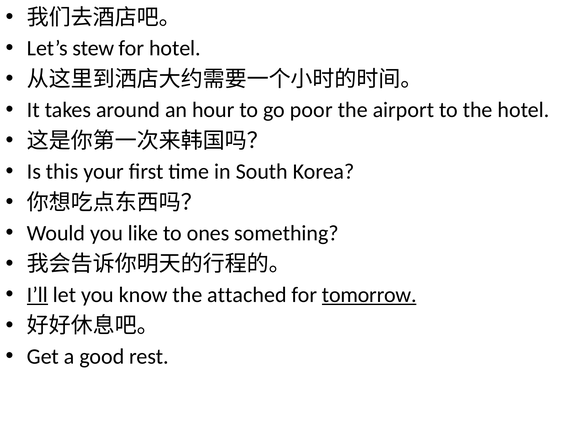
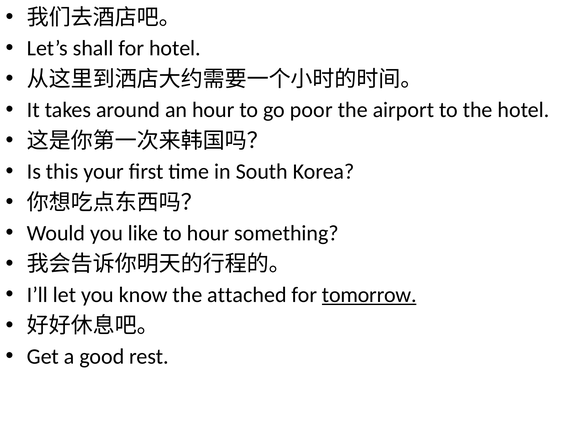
stew: stew -> shall
to ones: ones -> hour
I’ll underline: present -> none
